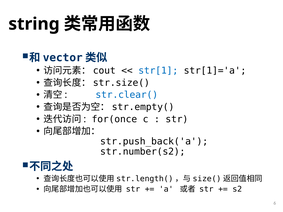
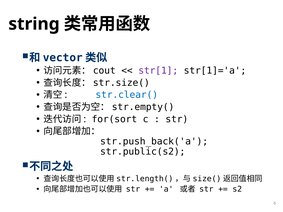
str[1 colour: blue -> purple
for(once: for(once -> for(sort
str.number(s2: str.number(s2 -> str.public(s2
